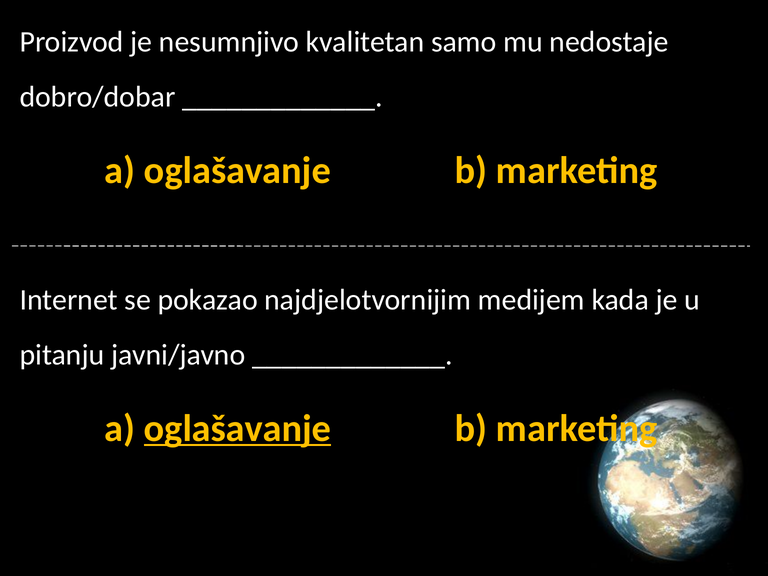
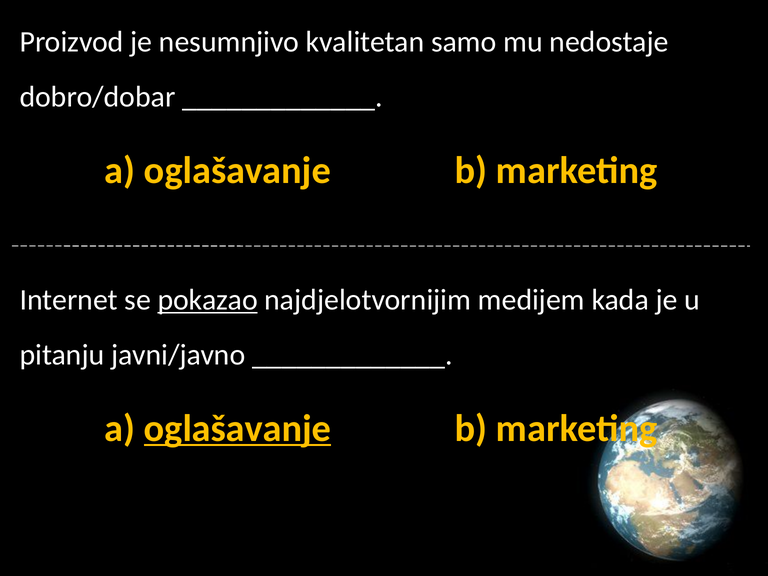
pokazao underline: none -> present
